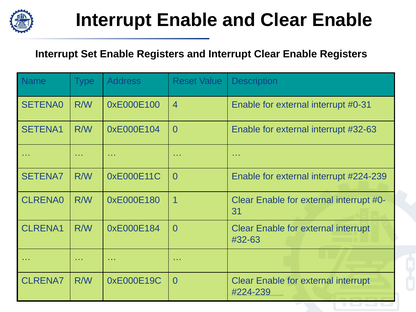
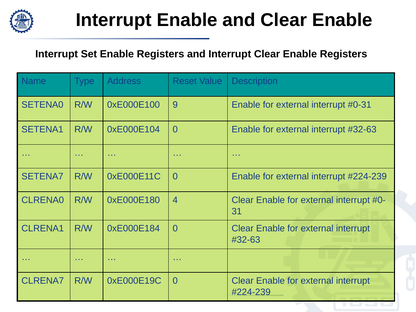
4: 4 -> 9
1: 1 -> 4
